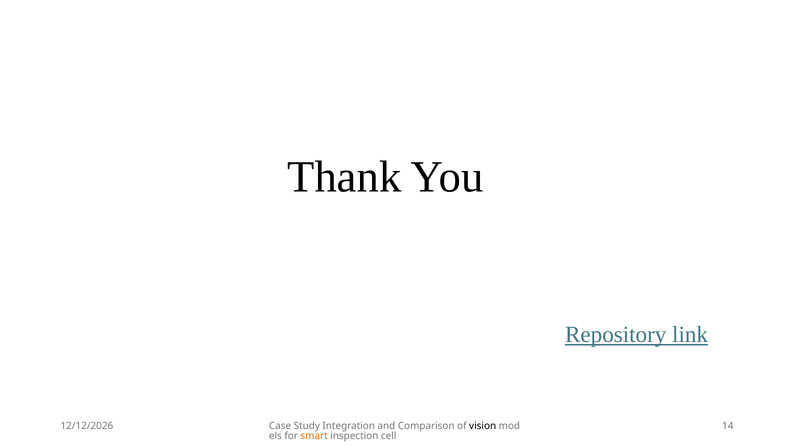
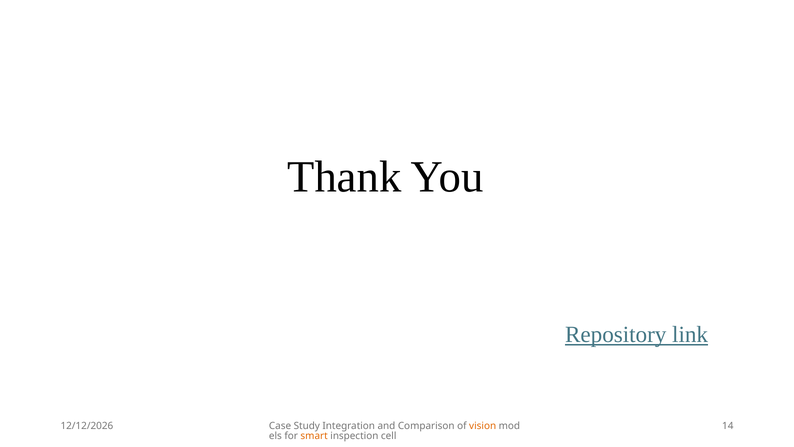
vision colour: black -> orange
